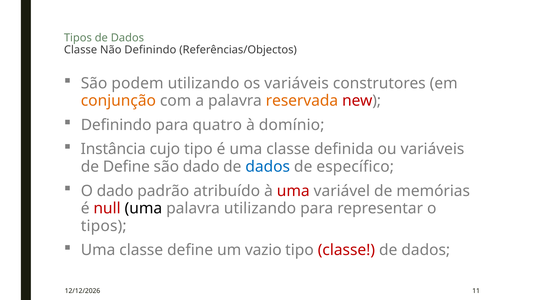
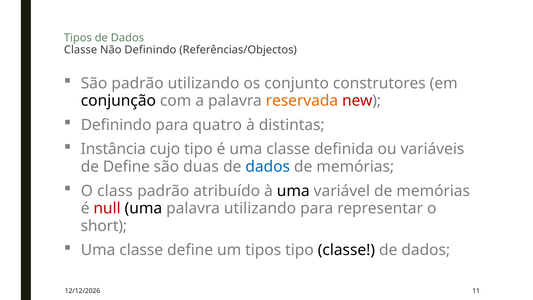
São podem: podem -> padrão
os variáveis: variáveis -> conjunto
conjunção colour: orange -> black
domínio: domínio -> distintas
são dado: dado -> duas
específico at (355, 167): específico -> memórias
O dado: dado -> class
uma at (293, 191) colour: red -> black
tipos at (104, 226): tipos -> short
um vazio: vazio -> tipos
classe at (346, 250) colour: red -> black
